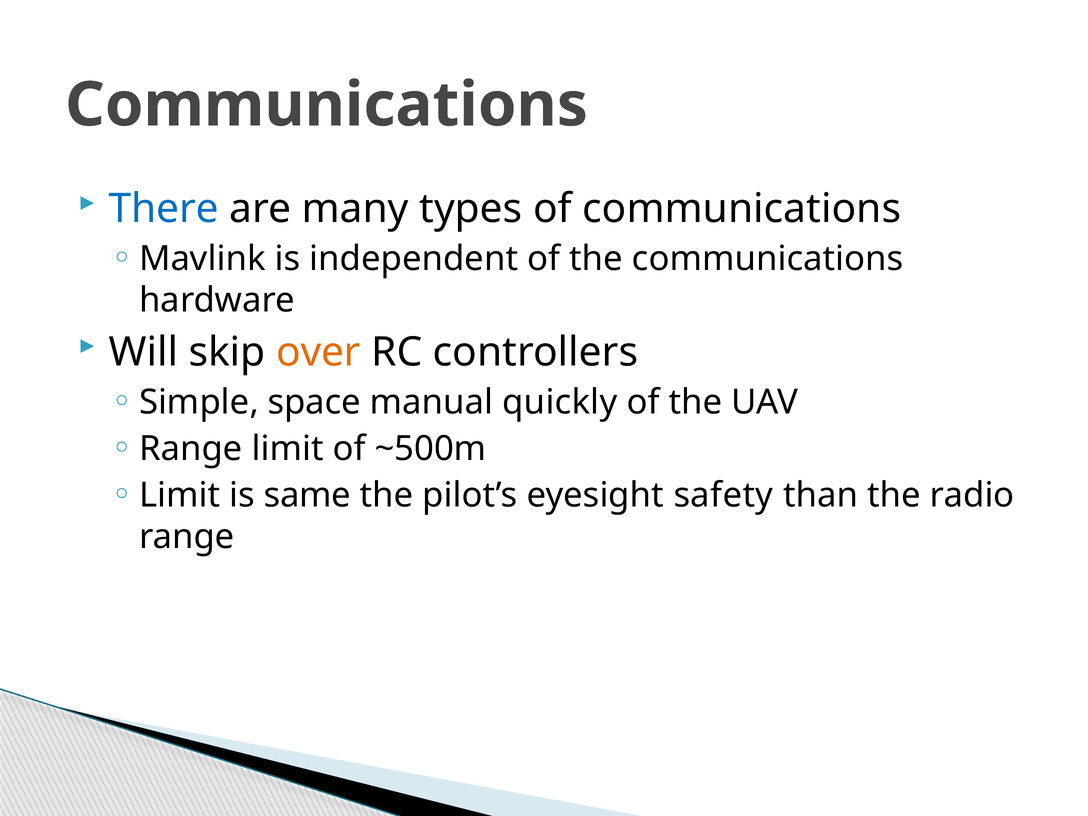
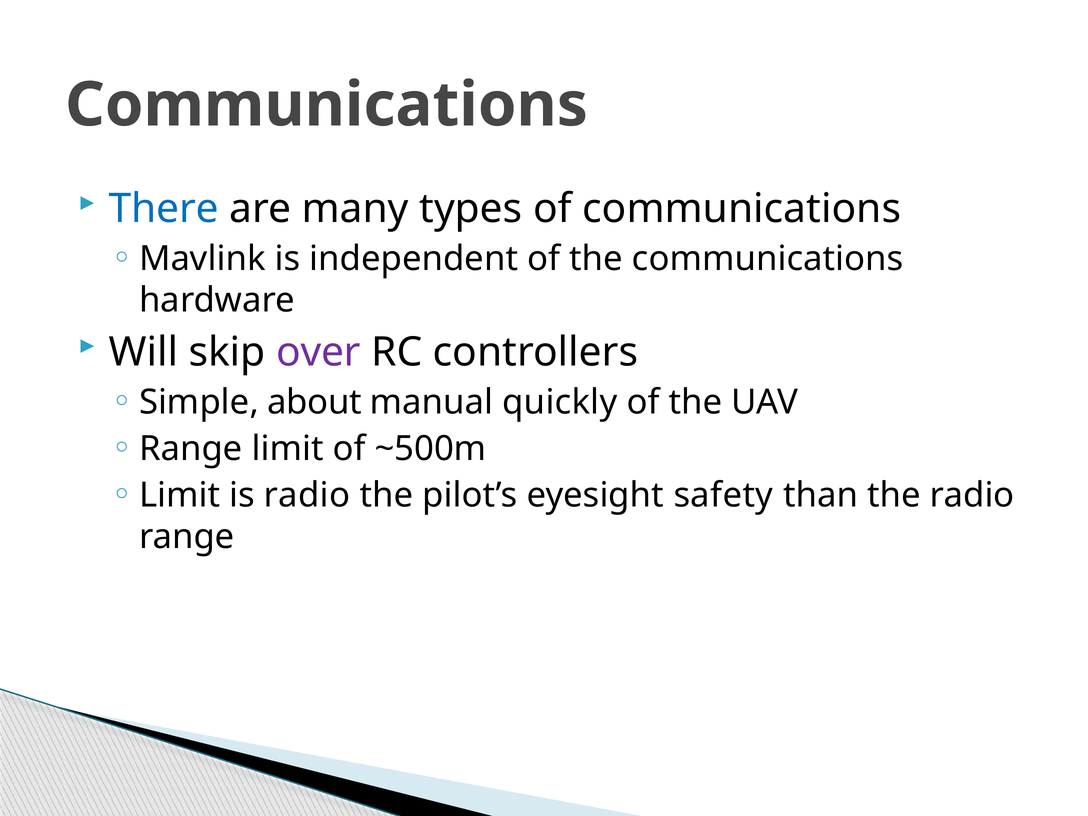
over colour: orange -> purple
space: space -> about
is same: same -> radio
